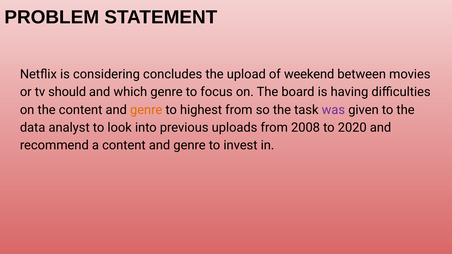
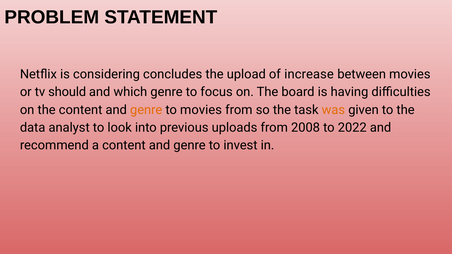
weekend: weekend -> increase
to highest: highest -> movies
was colour: purple -> orange
2020: 2020 -> 2022
